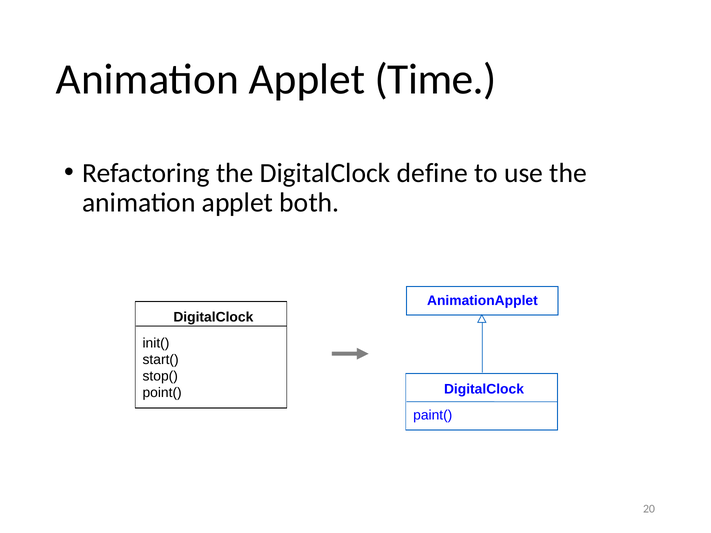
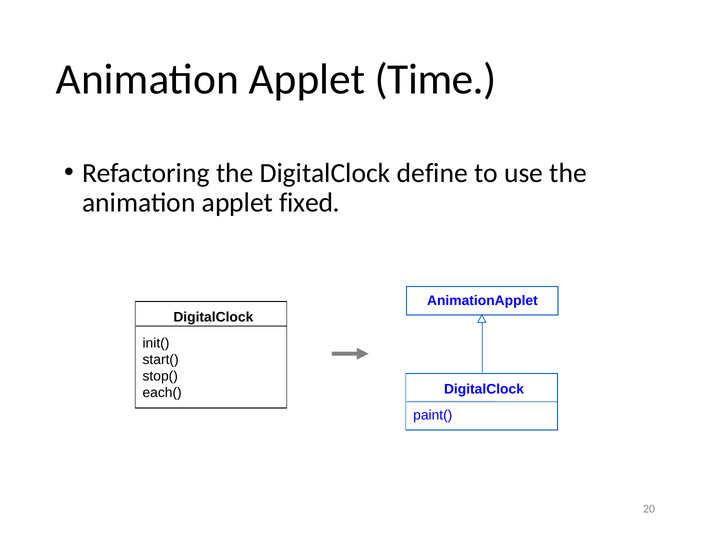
both: both -> fixed
point(: point( -> each(
